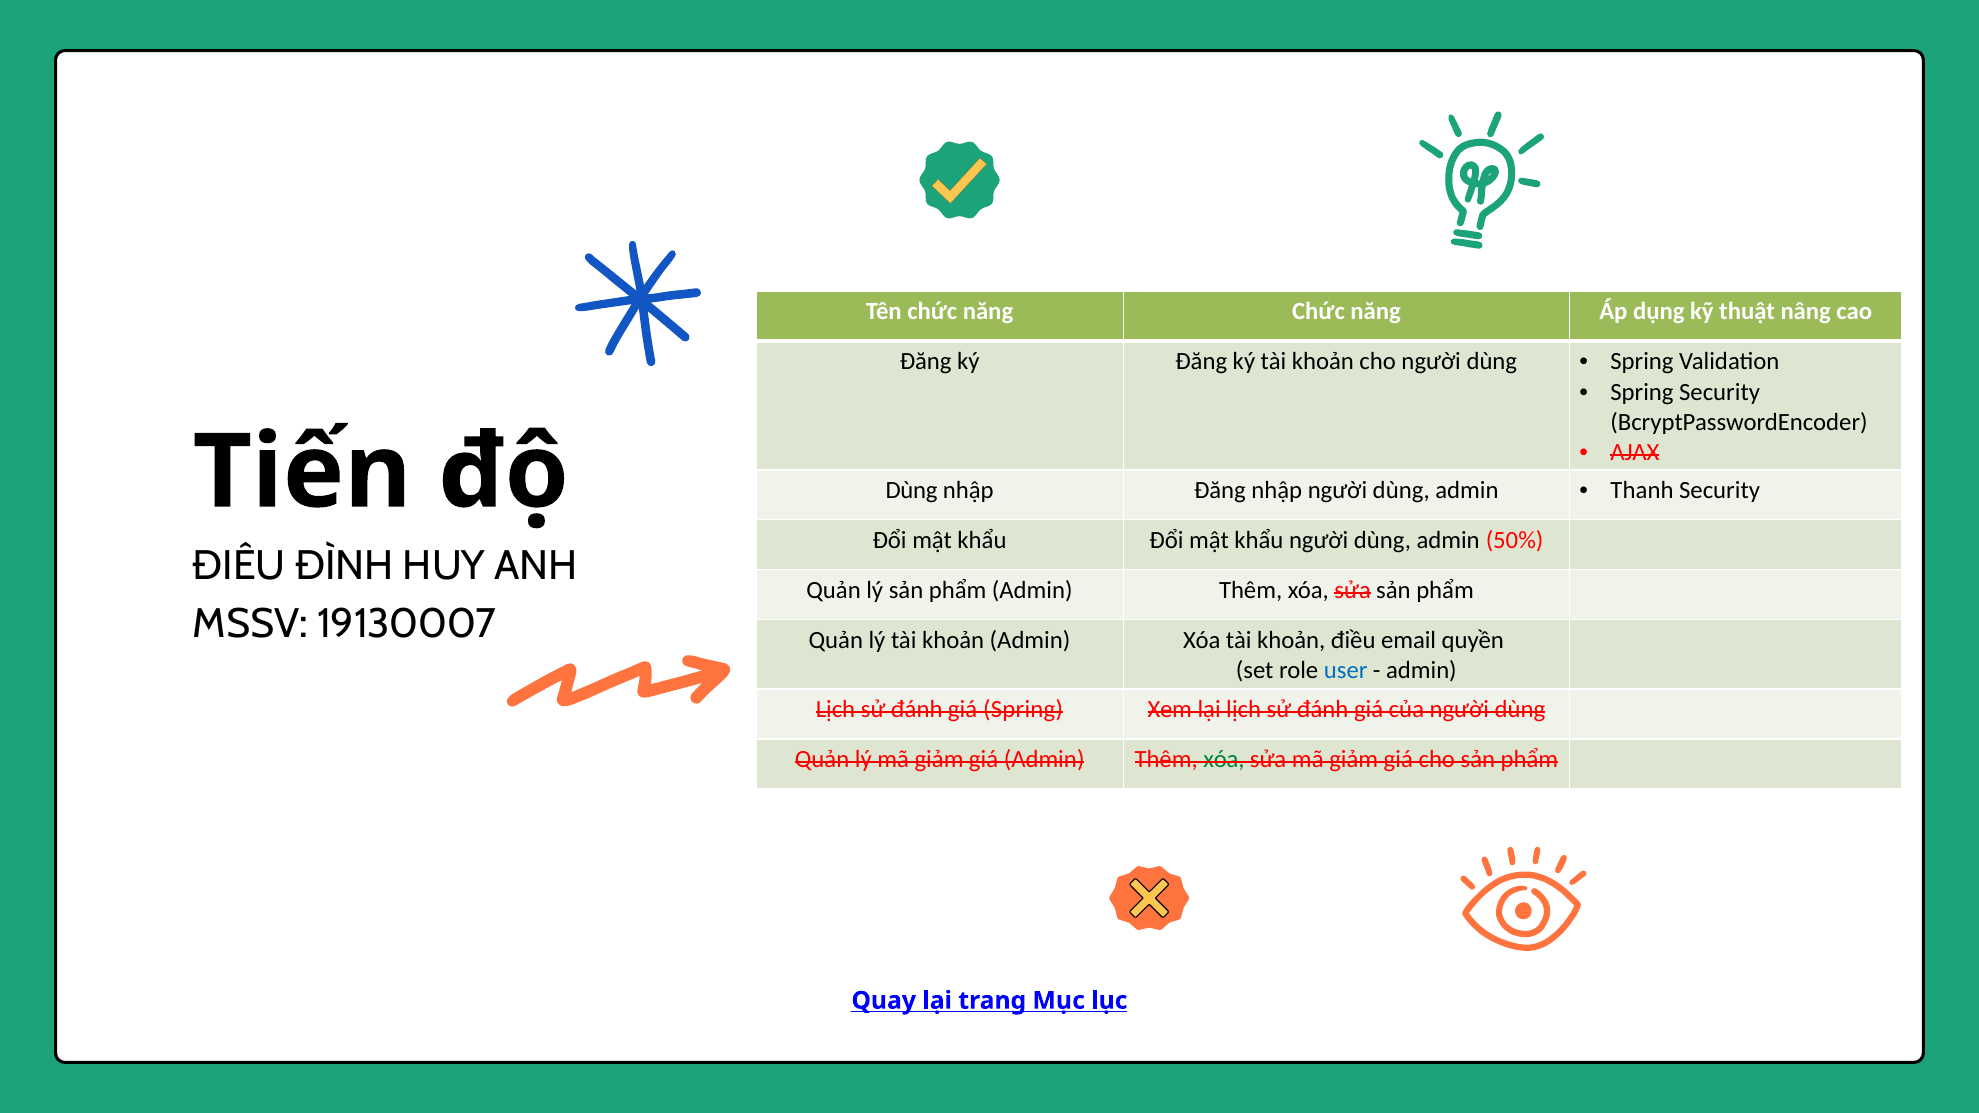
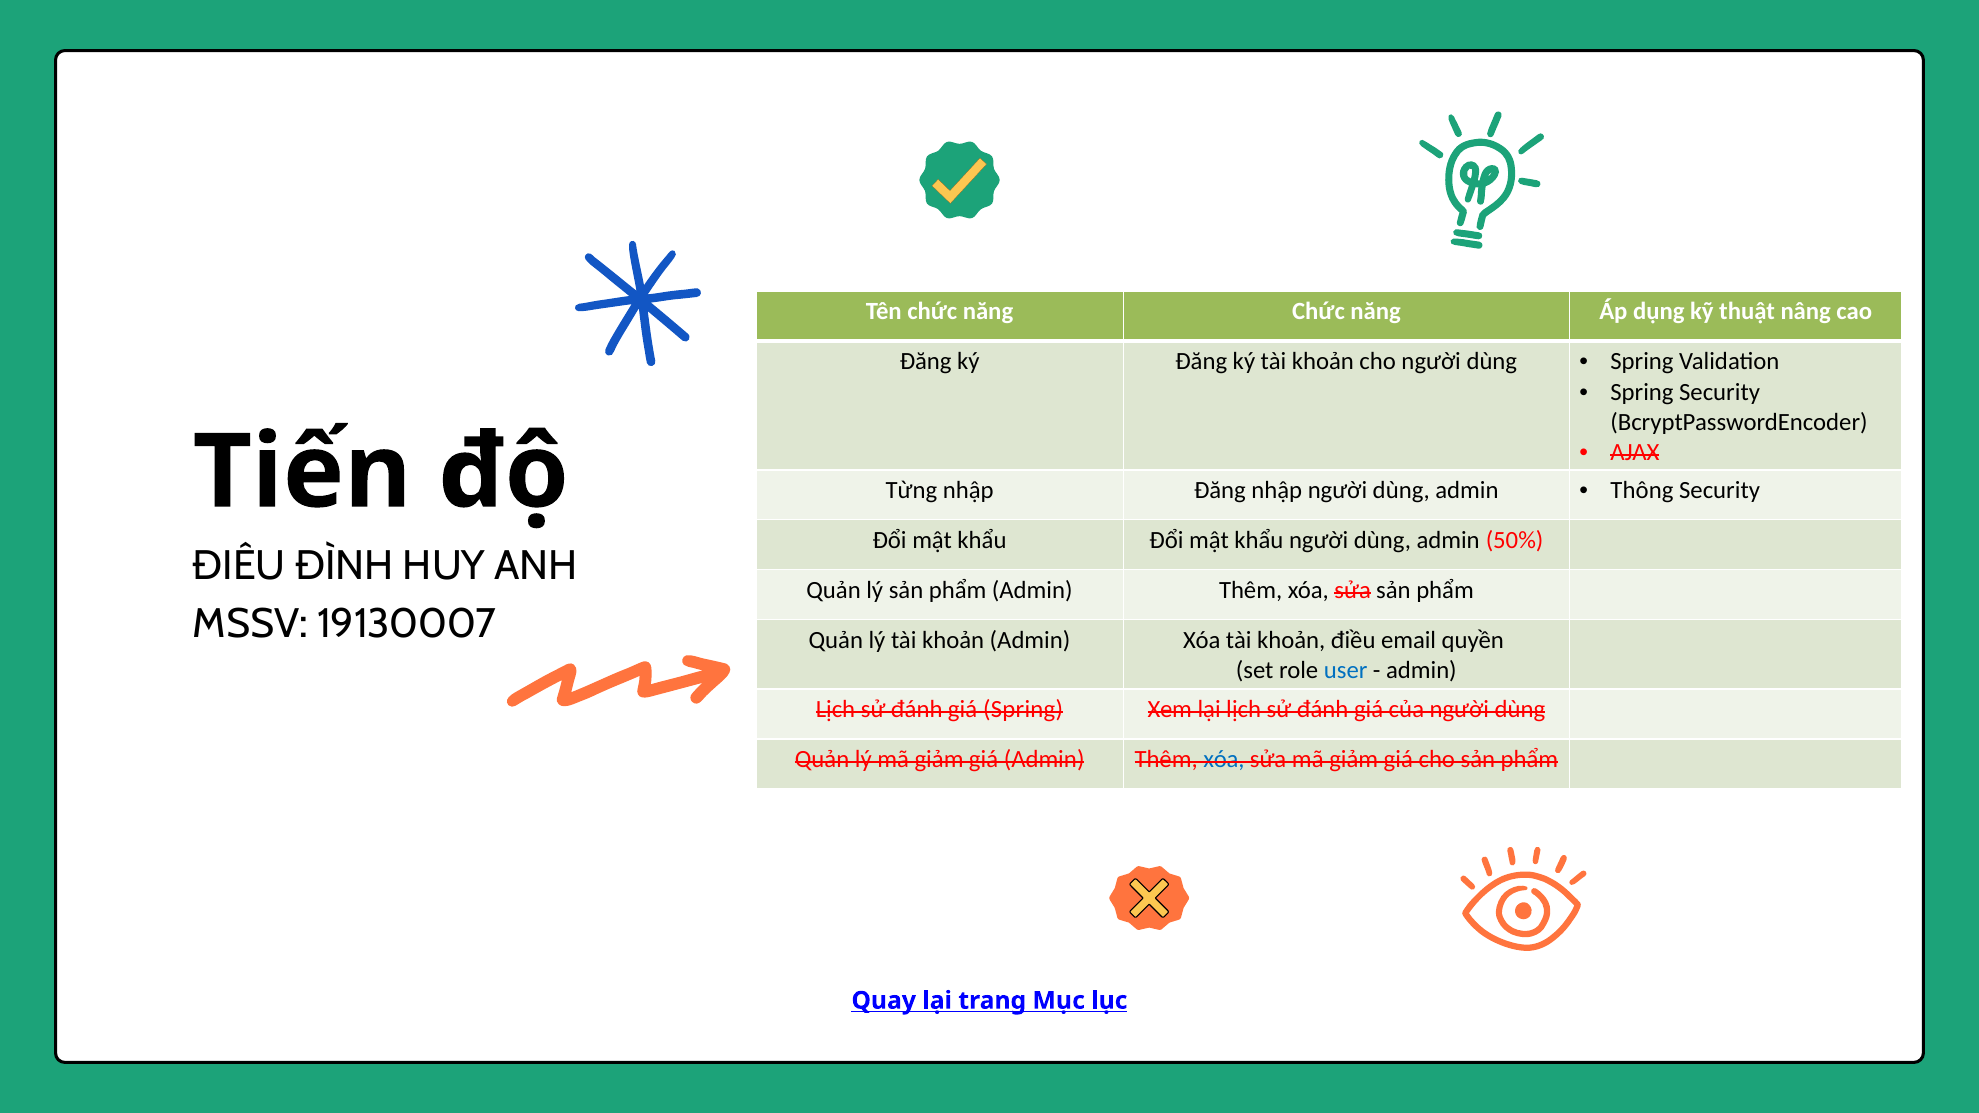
Dùng at (912, 490): Dùng -> Từng
Thanh: Thanh -> Thông
xóa at (1224, 759) colour: green -> blue
